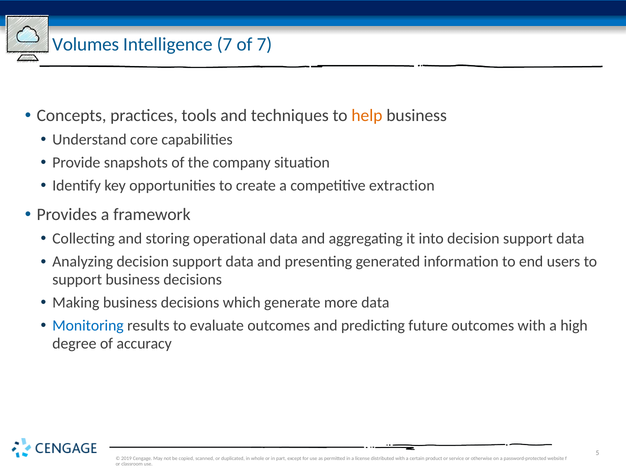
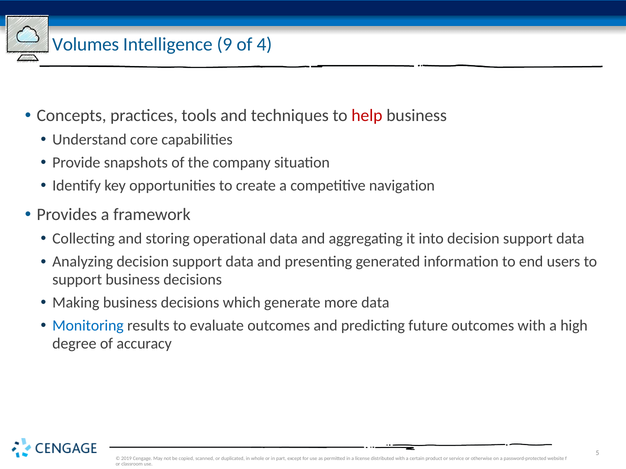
Intelligence 7: 7 -> 9
of 7: 7 -> 4
help colour: orange -> red
extraction: extraction -> navigation
